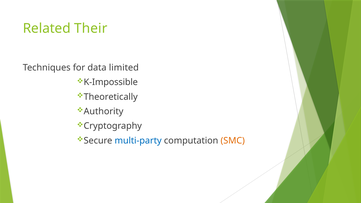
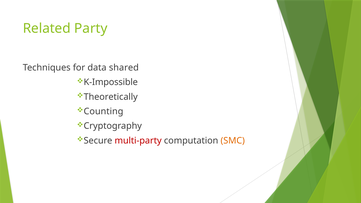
Their: Their -> Party
limited: limited -> shared
Authority: Authority -> Counting
multi-party colour: blue -> red
